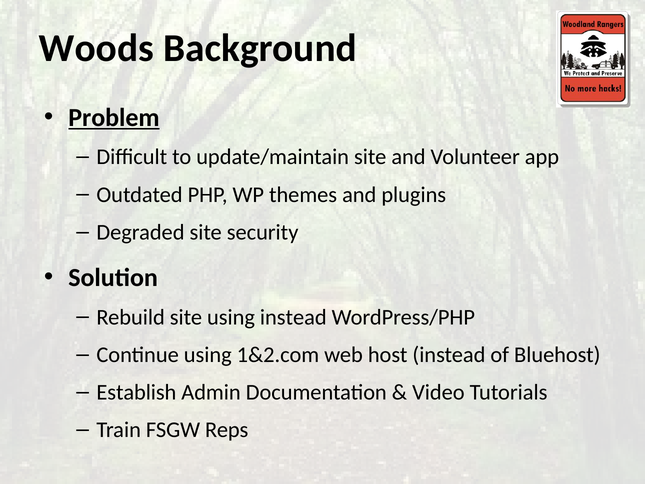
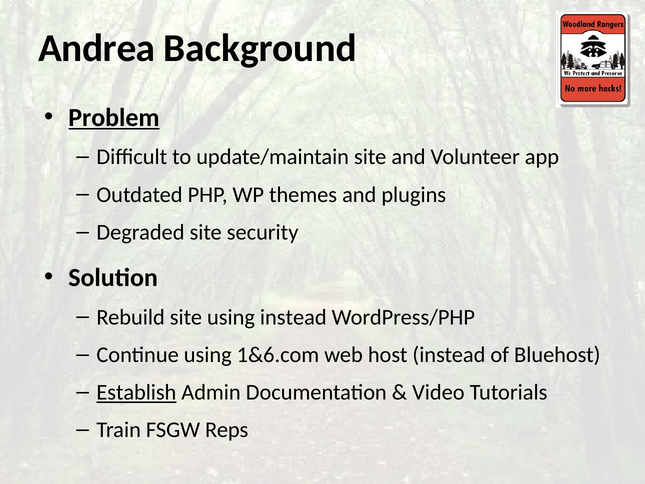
Woods: Woods -> Andrea
1&2.com: 1&2.com -> 1&6.com
Establish underline: none -> present
